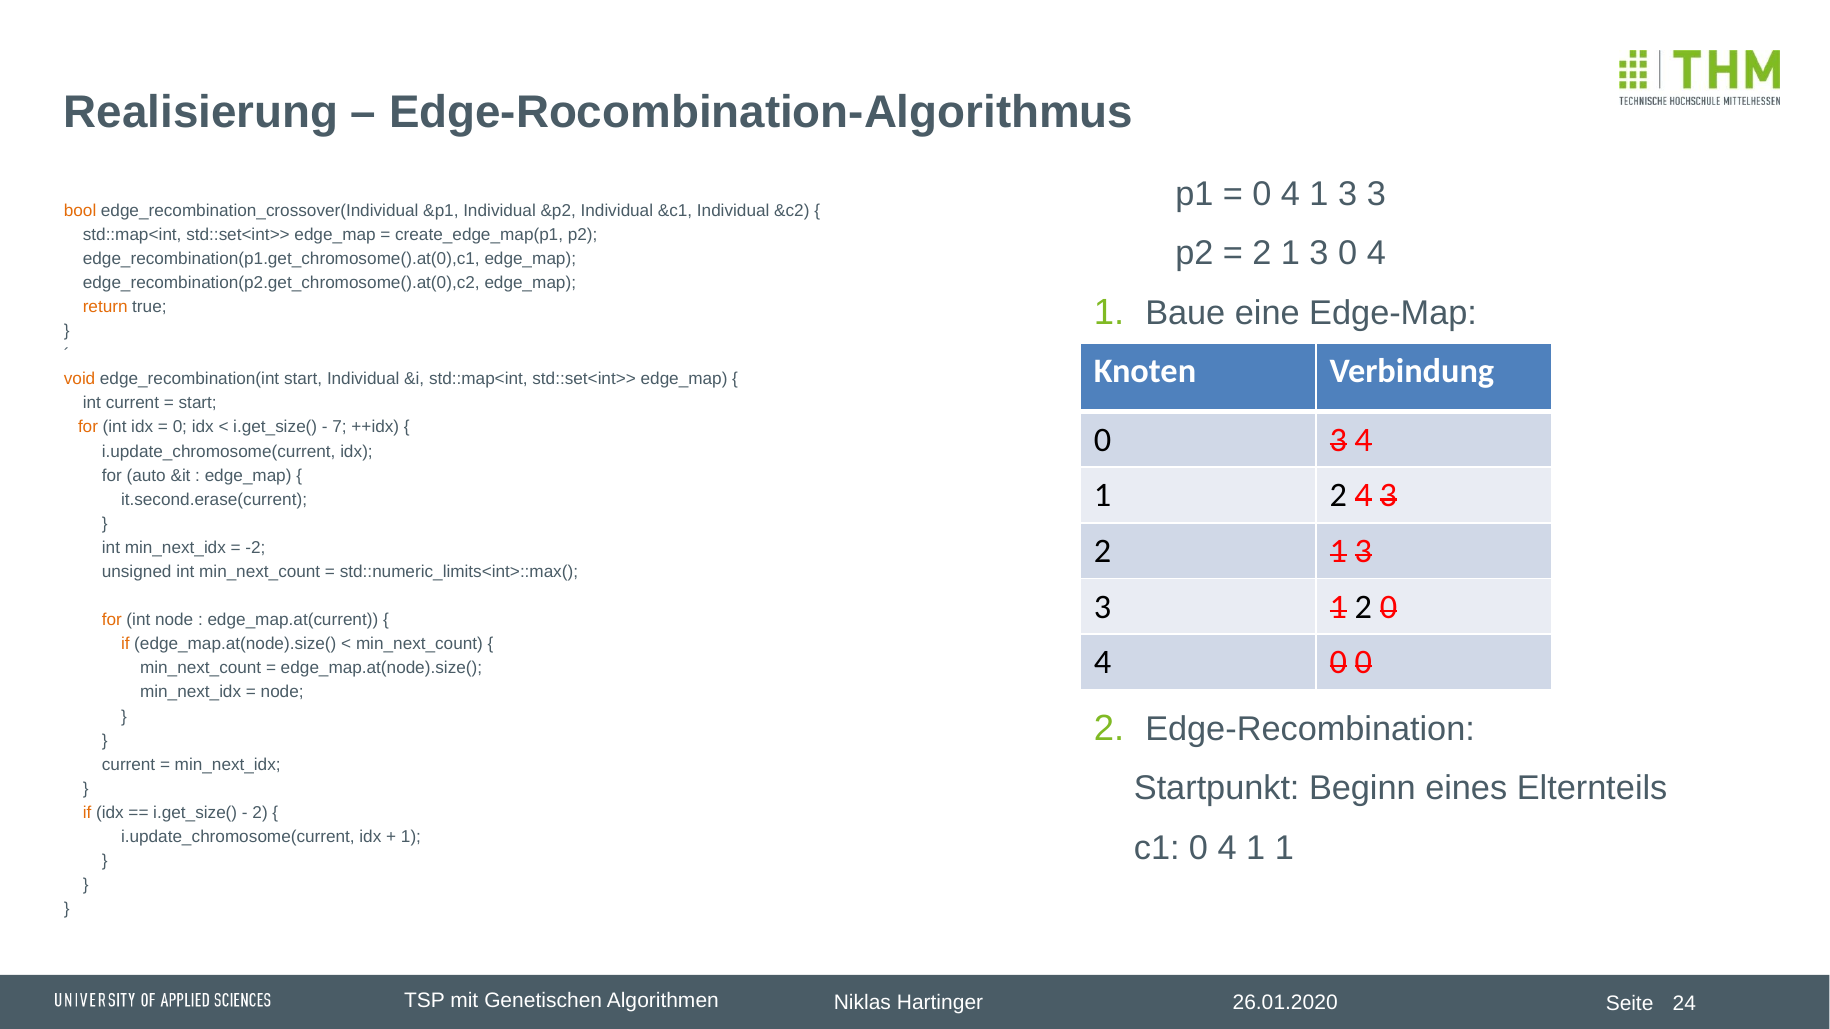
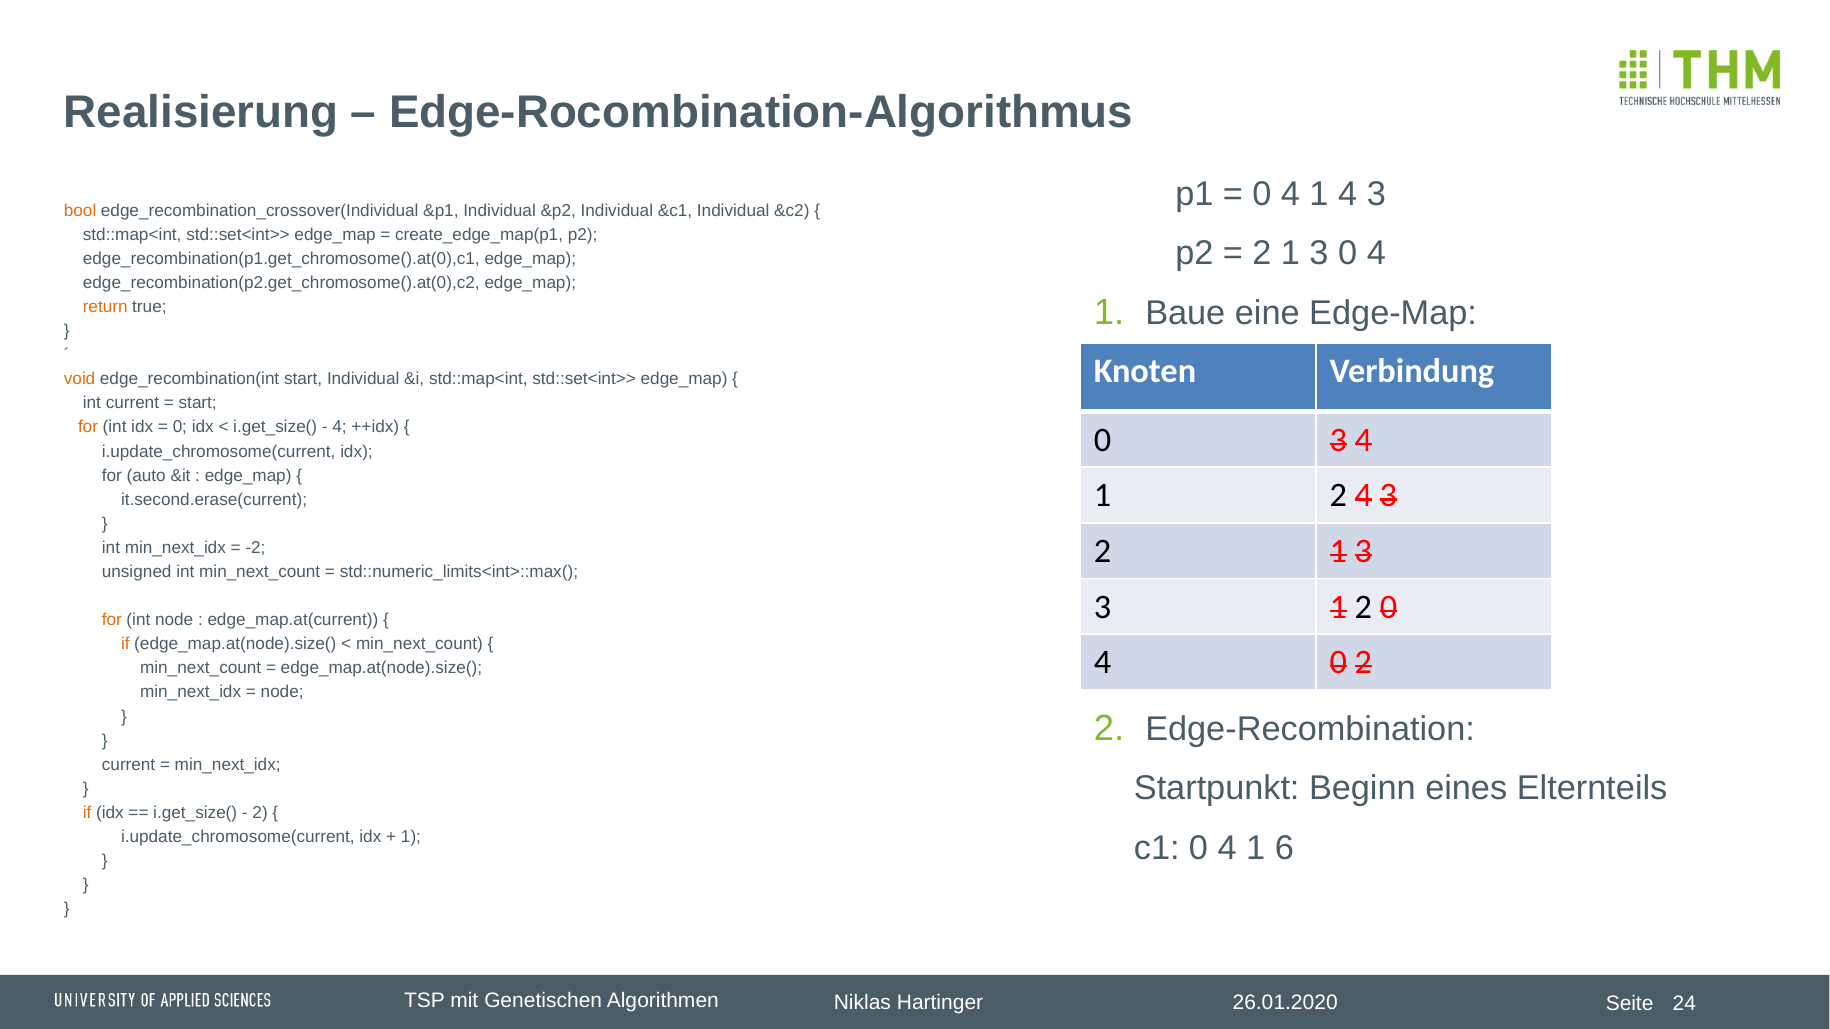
4 1 3: 3 -> 4
7 at (340, 427): 7 -> 4
0 0: 0 -> 2
1 1: 1 -> 6
